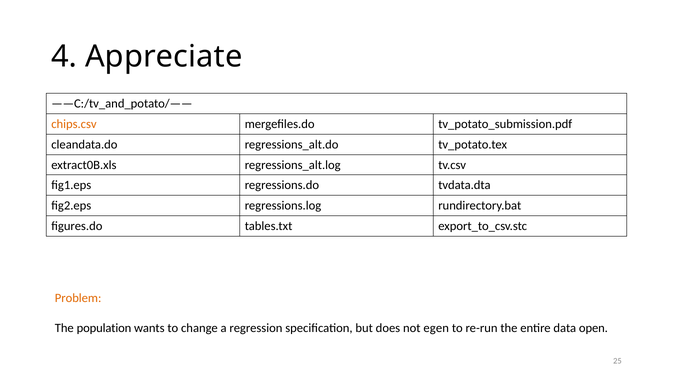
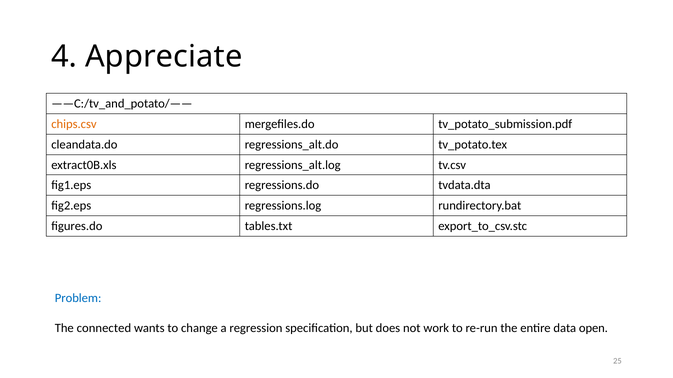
Problem colour: orange -> blue
population: population -> connected
egen: egen -> work
